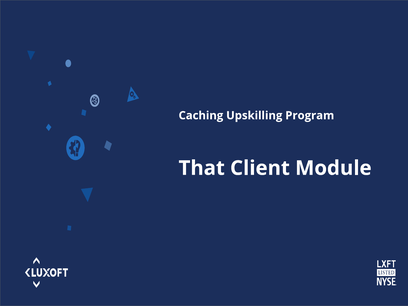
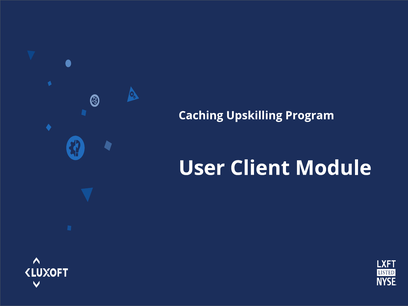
That: That -> User
